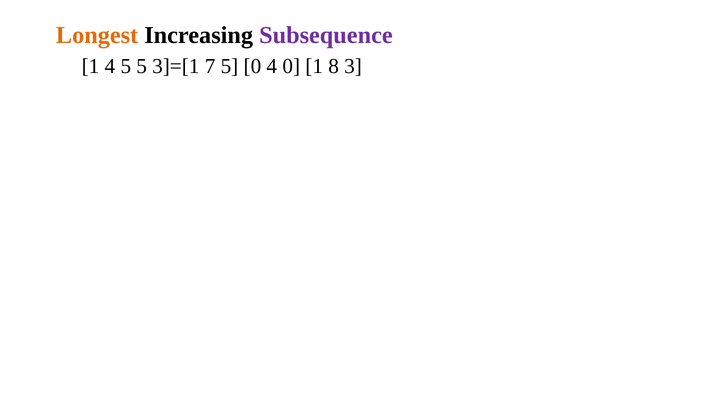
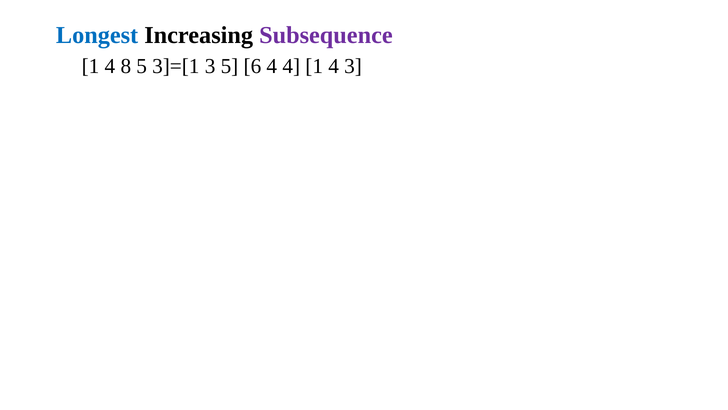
Longest colour: orange -> blue
4 5: 5 -> 8
3]=[1 7: 7 -> 3
5 0: 0 -> 6
4 0: 0 -> 4
8 at (334, 66): 8 -> 4
